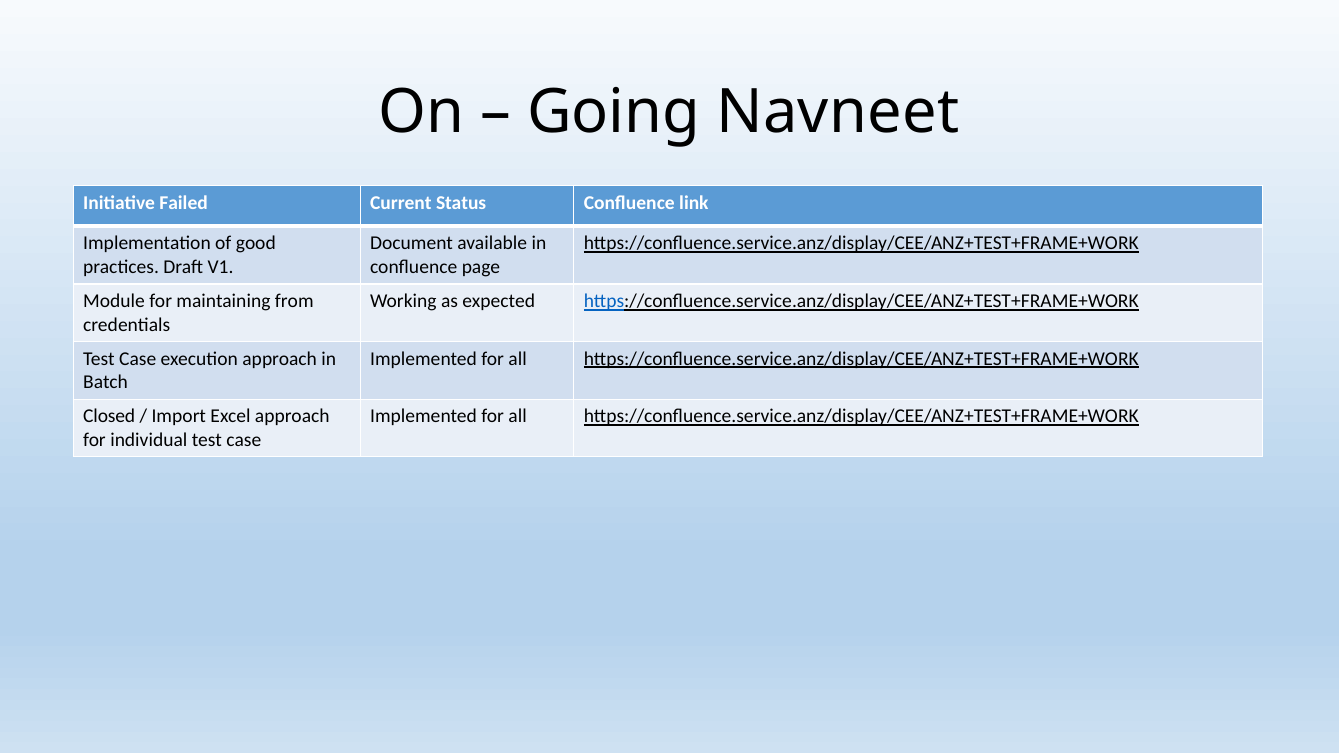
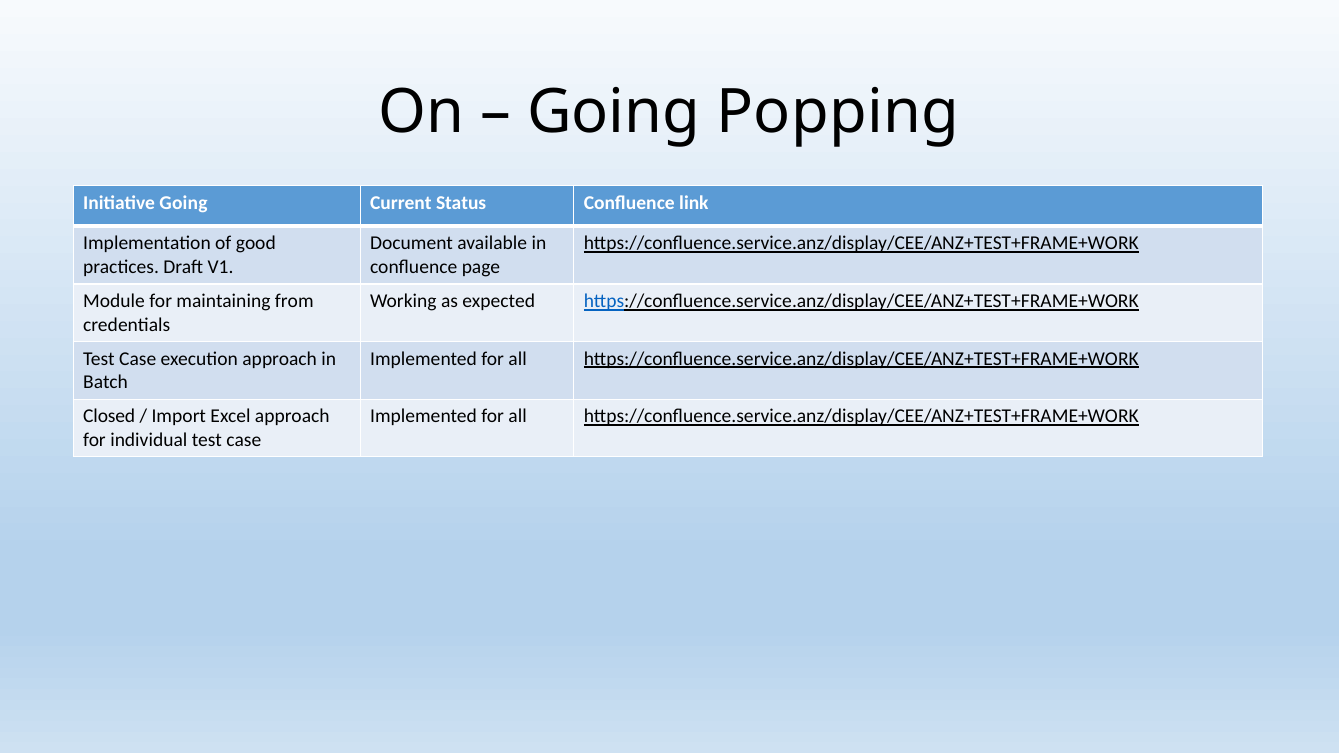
Navneet: Navneet -> Popping
Initiative Failed: Failed -> Going
